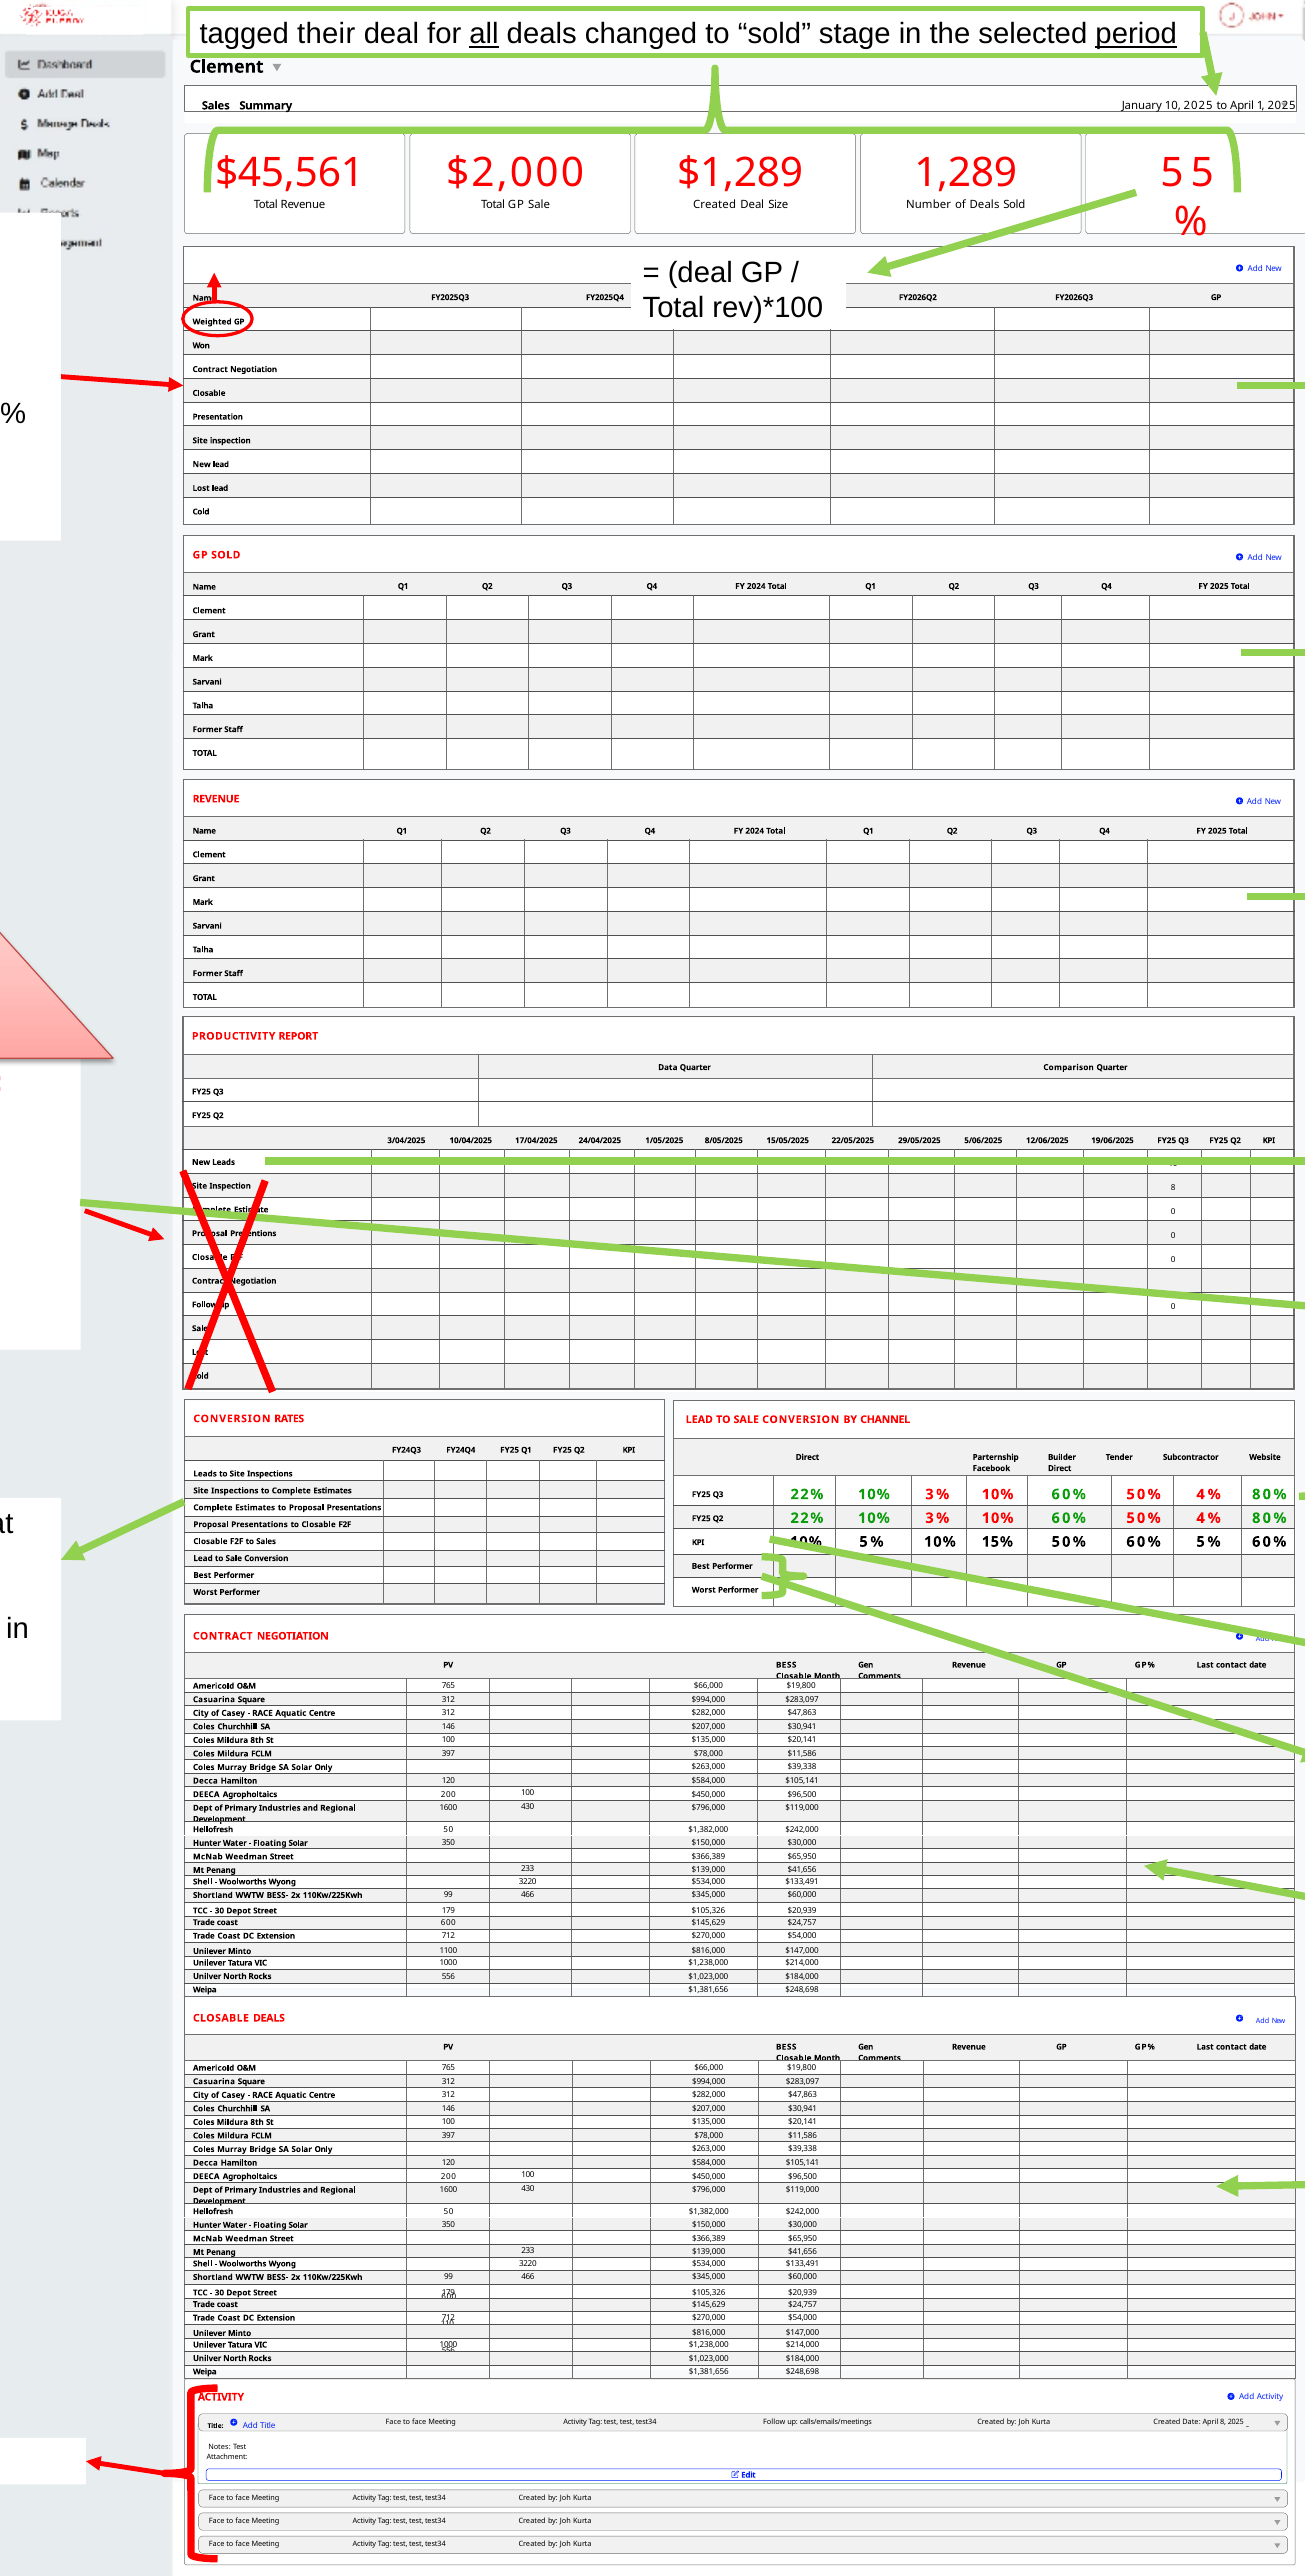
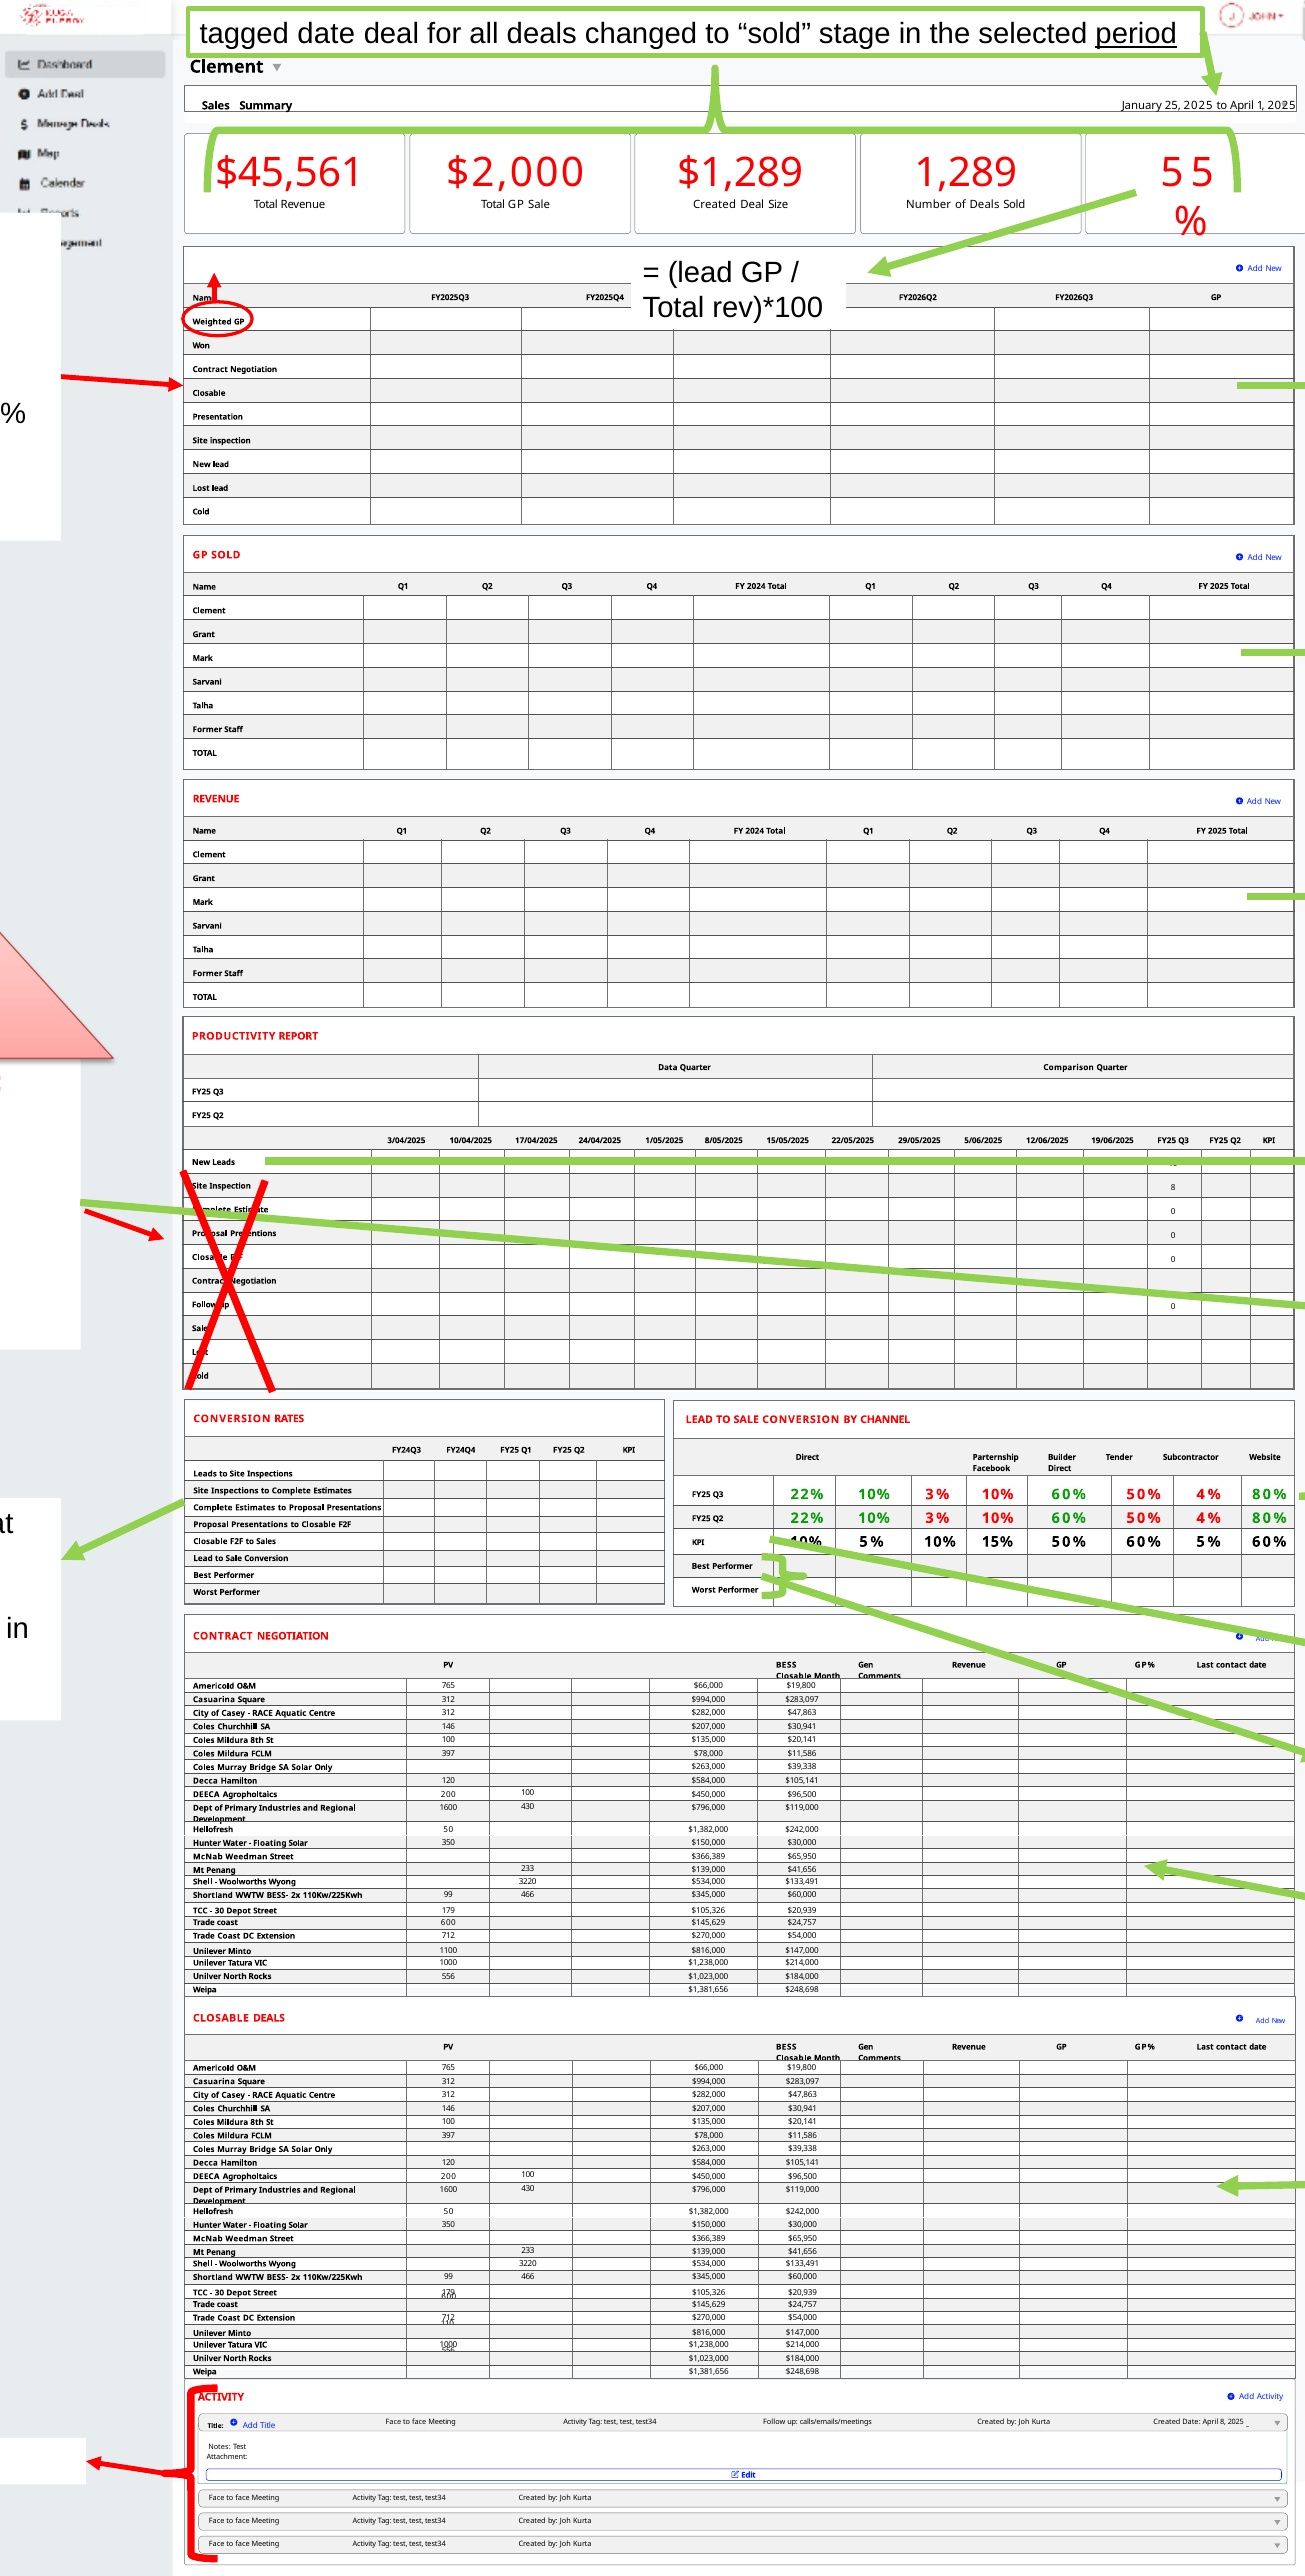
tagged their: their -> date
all underline: present -> none
January 10: 10 -> 25
deal at (700, 273): deal -> lead
